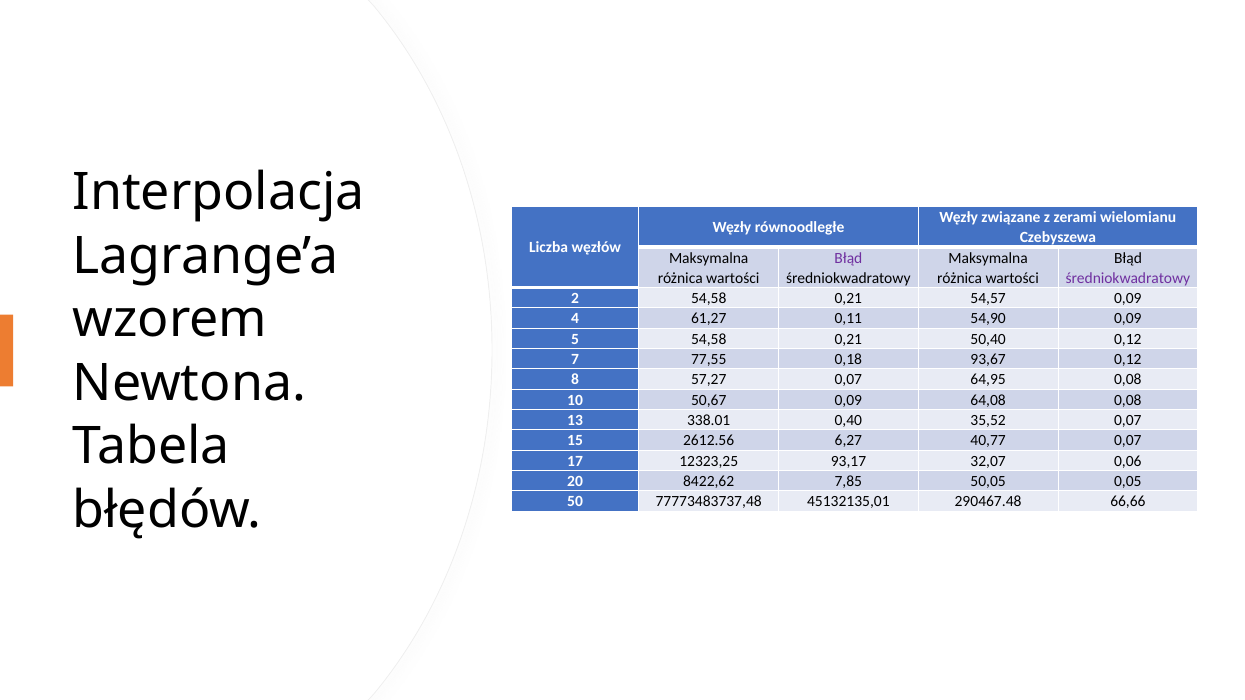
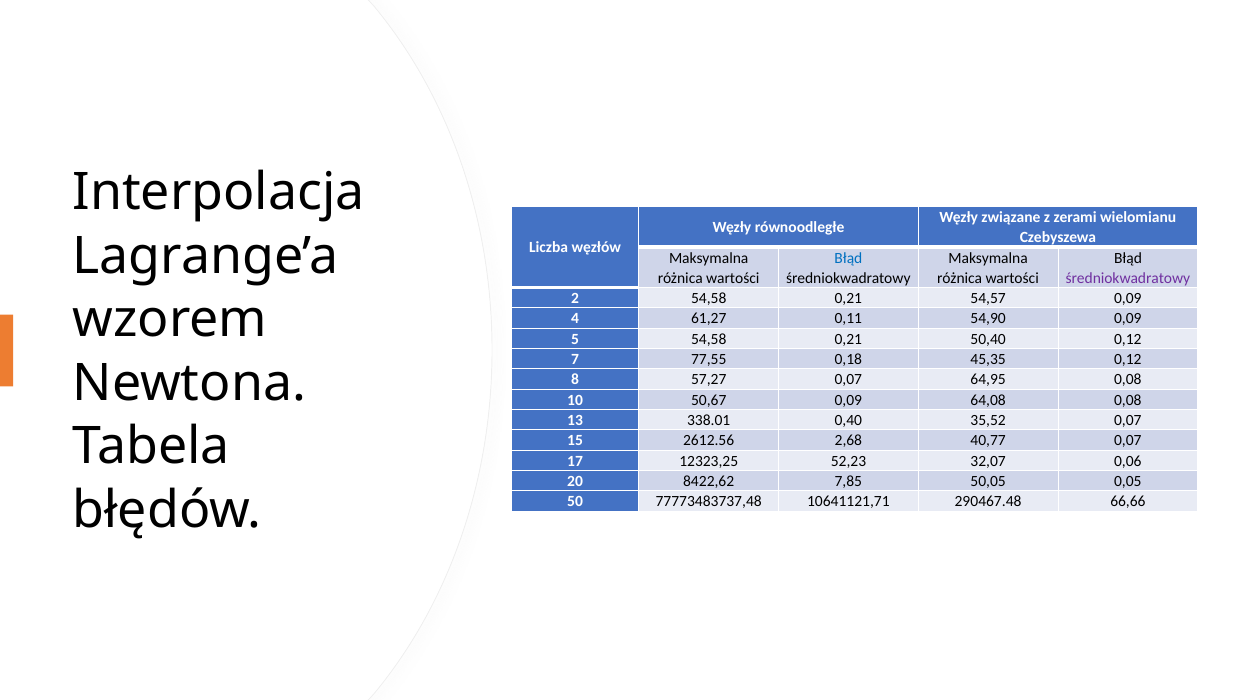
Błąd at (848, 258) colour: purple -> blue
93,67: 93,67 -> 45,35
6,27: 6,27 -> 2,68
93,17: 93,17 -> 52,23
45132135,01: 45132135,01 -> 10641121,71
